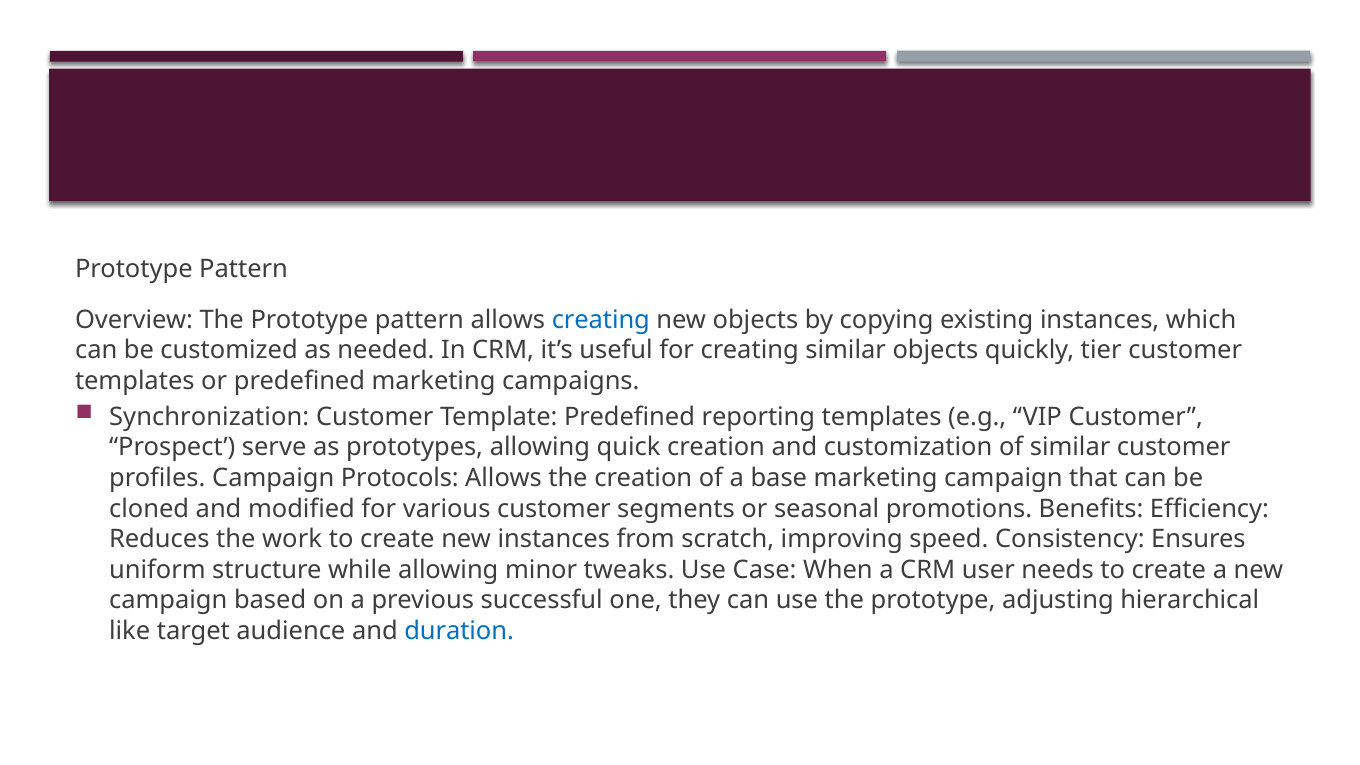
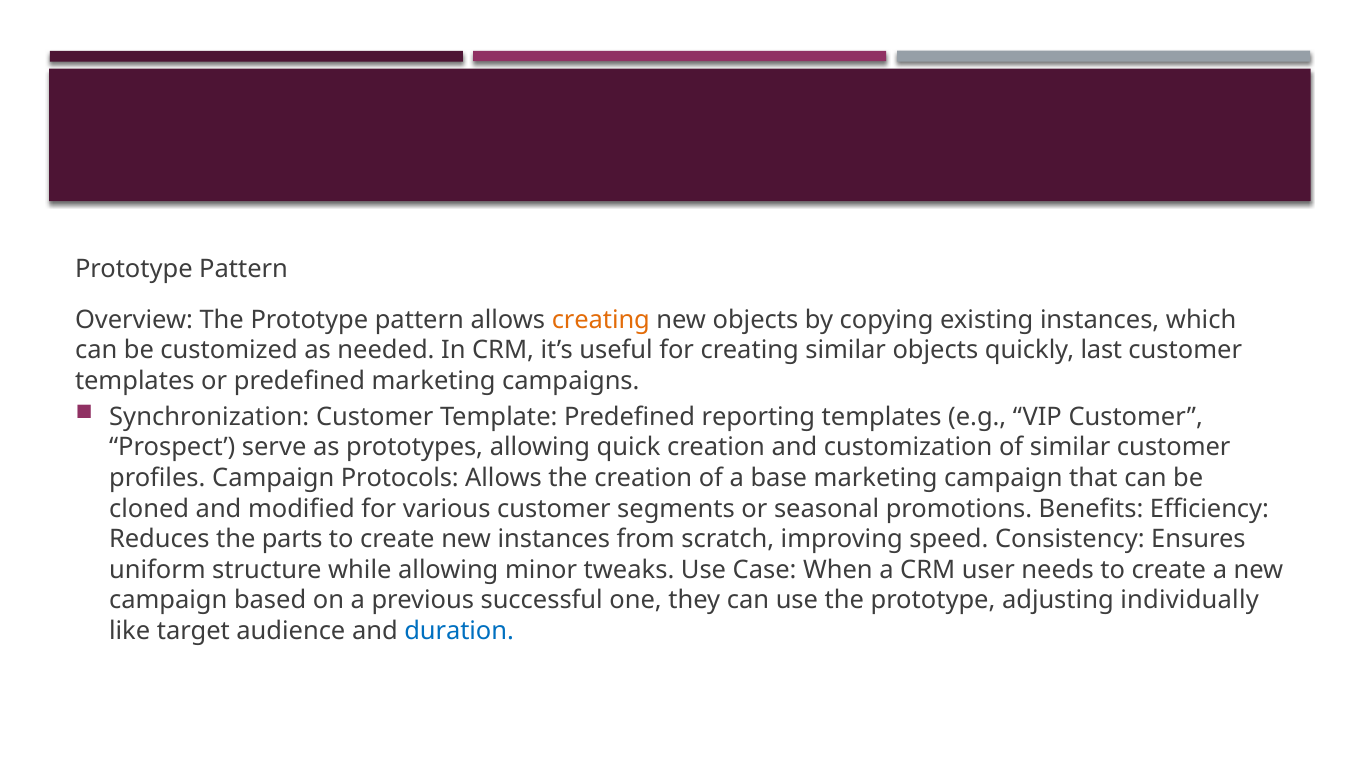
creating at (601, 320) colour: blue -> orange
tier: tier -> last
work: work -> parts
hierarchical: hierarchical -> individually
